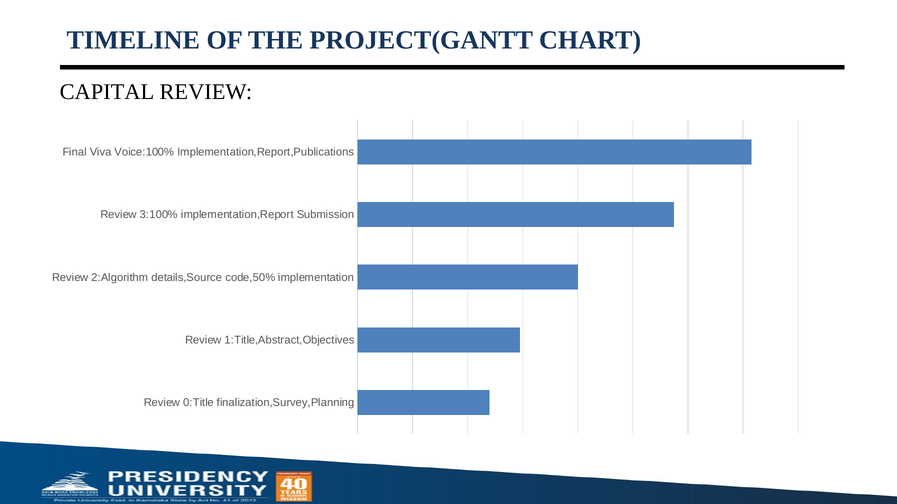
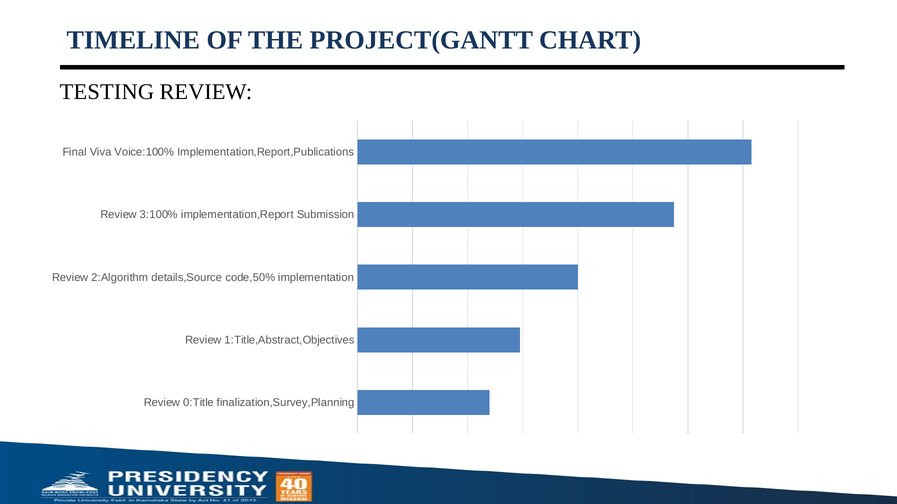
CAPITAL: CAPITAL -> TESTING
